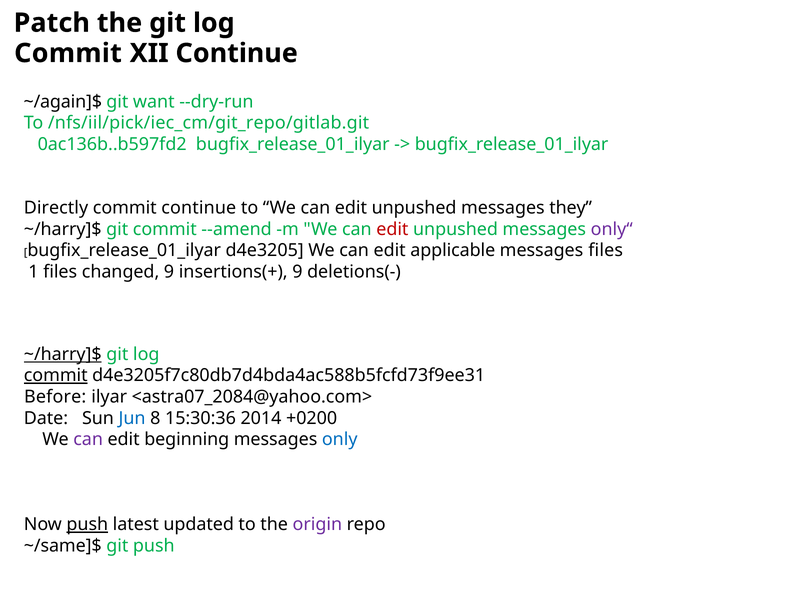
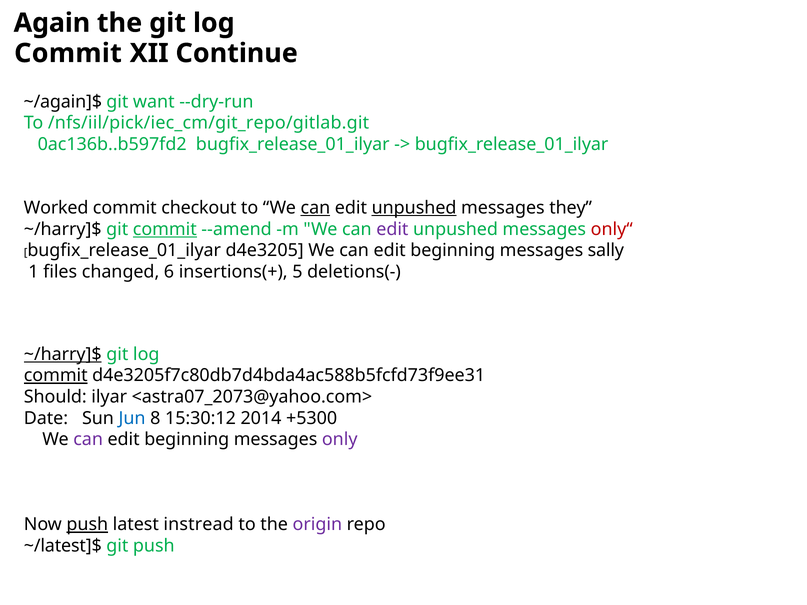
Patch: Patch -> Again
Directly: Directly -> Worked
commit continue: continue -> checkout
can at (315, 208) underline: none -> present
unpushed at (414, 208) underline: none -> present
commit at (165, 229) underline: none -> present
edit at (392, 229) colour: red -> purple
only“ colour: purple -> red
applicable at (453, 251): applicable -> beginning
messages files: files -> sally
changed 9: 9 -> 6
insertions(+ 9: 9 -> 5
Before: Before -> Should
<astra07_2084@yahoo.com>: <astra07_2084@yahoo.com> -> <astra07_2073@yahoo.com>
15:30:36: 15:30:36 -> 15:30:12
+0200: +0200 -> +5300
only colour: blue -> purple
updated: updated -> instread
~/same]$: ~/same]$ -> ~/latest]$
